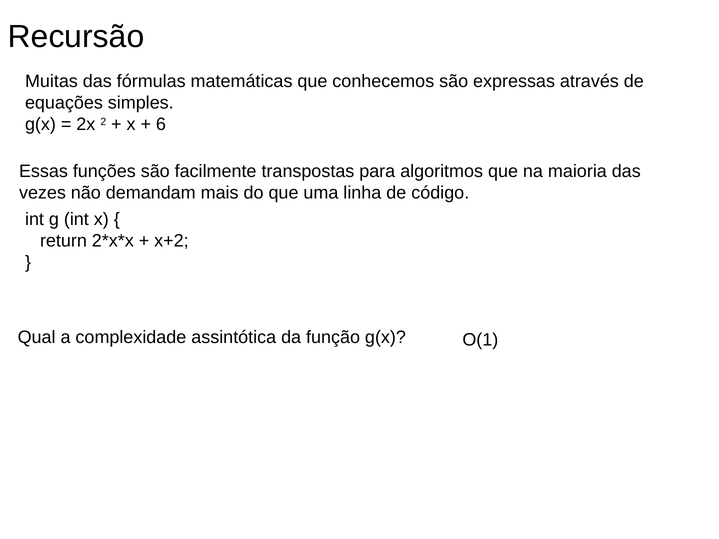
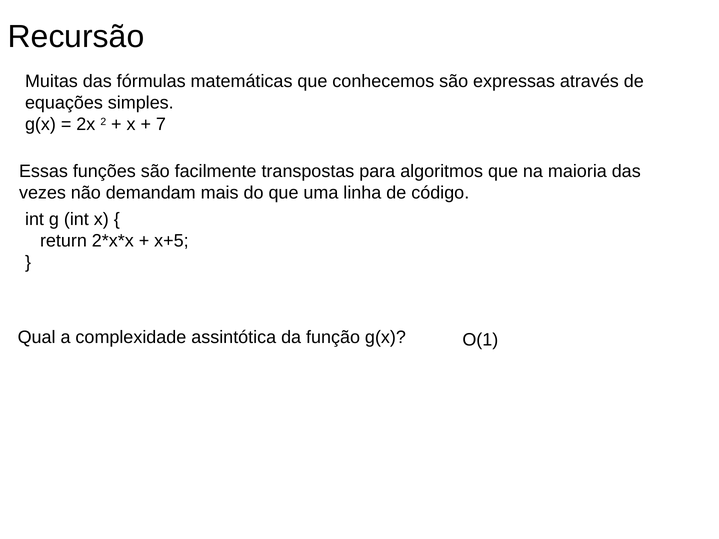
6: 6 -> 7
x+2: x+2 -> x+5
